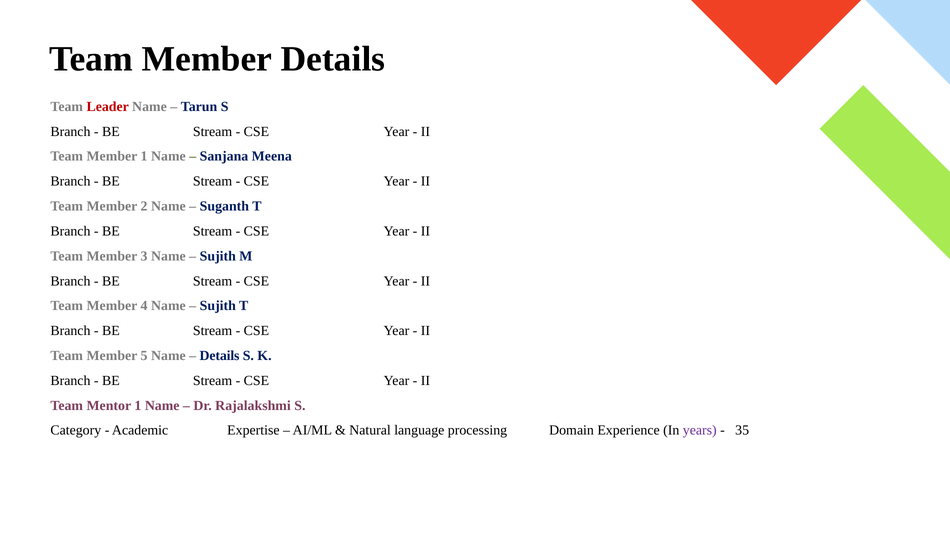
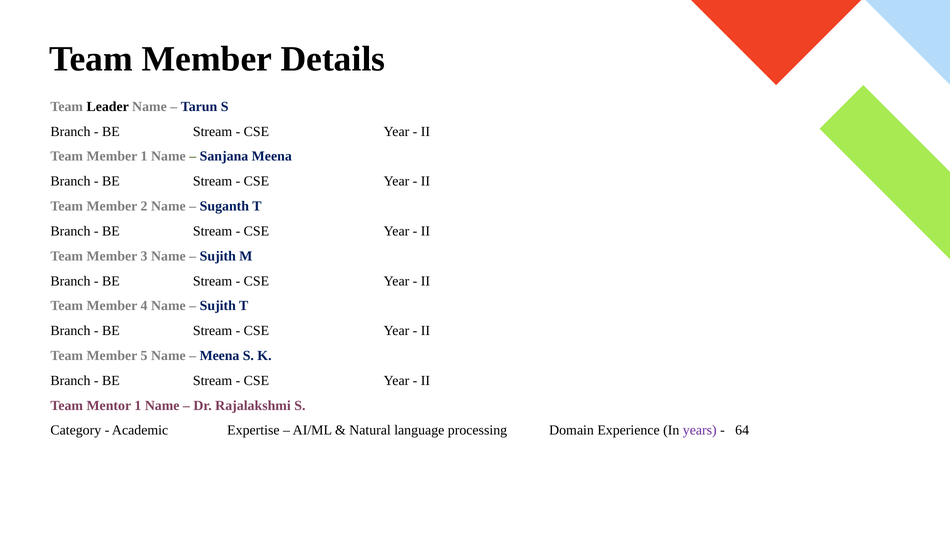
Leader colour: red -> black
Details at (220, 355): Details -> Meena
35: 35 -> 64
